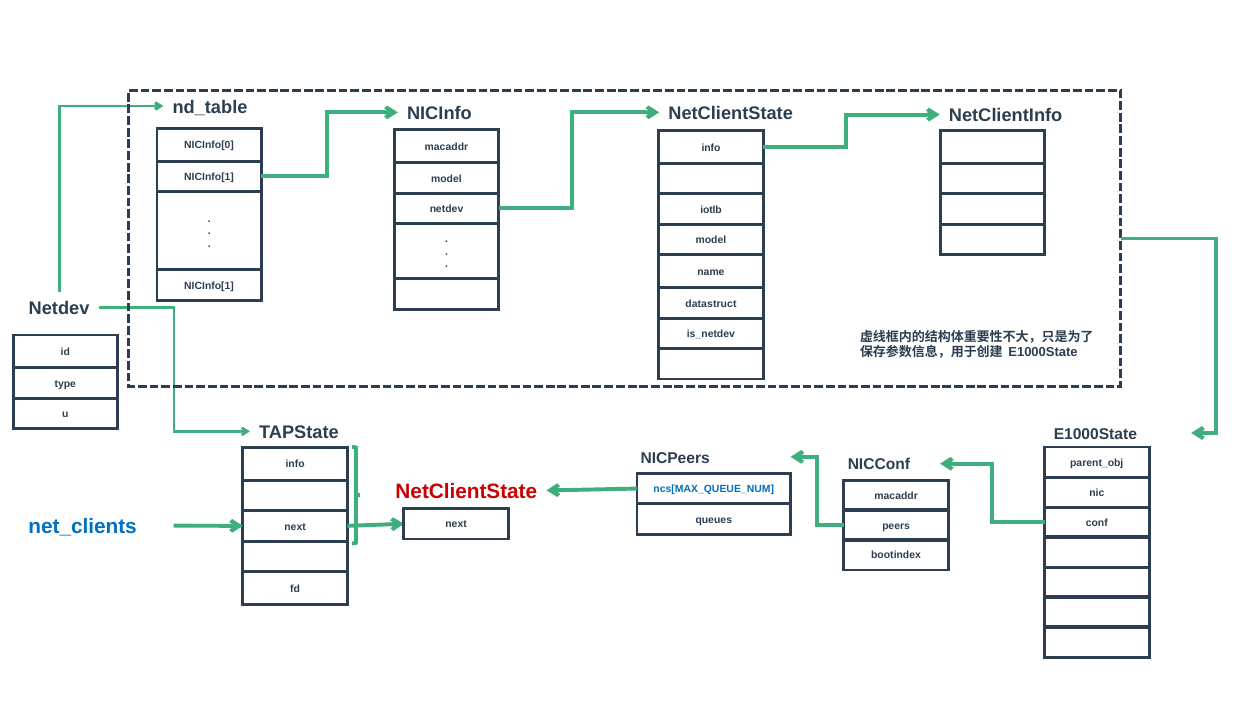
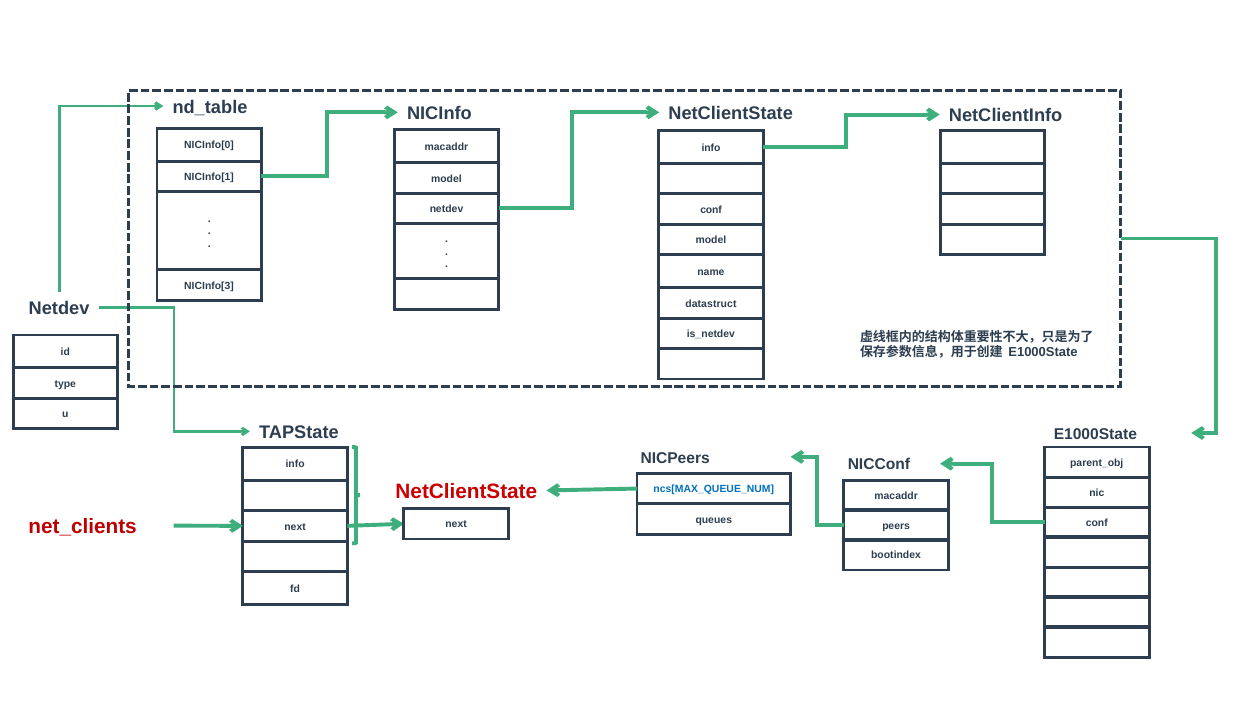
iotlb at (711, 210): iotlb -> conf
NICInfo[1 at (209, 286): NICInfo[1 -> NICInfo[3
net_clients colour: blue -> red
